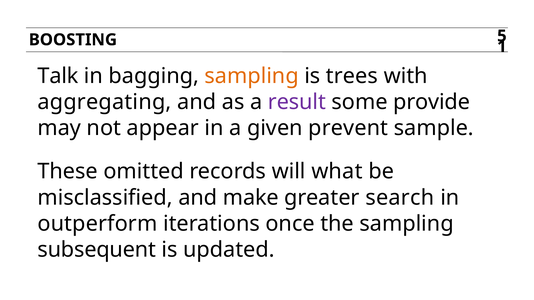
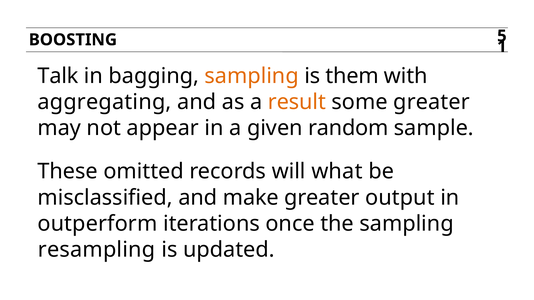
trees: trees -> them
result colour: purple -> orange
some provide: provide -> greater
prevent: prevent -> random
search: search -> output
subsequent: subsequent -> resampling
